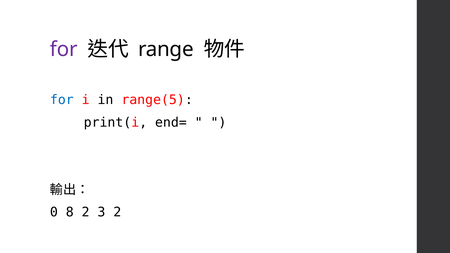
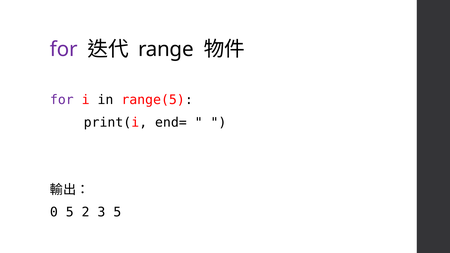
for at (62, 100) colour: blue -> purple
0 8: 8 -> 5
3 2: 2 -> 5
